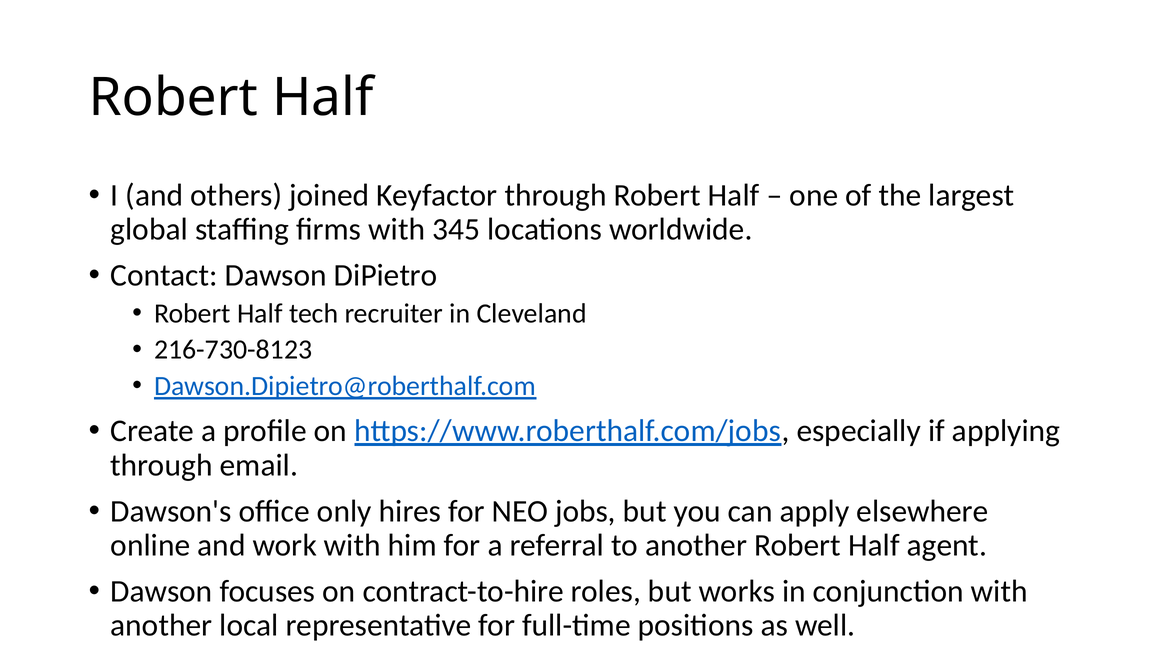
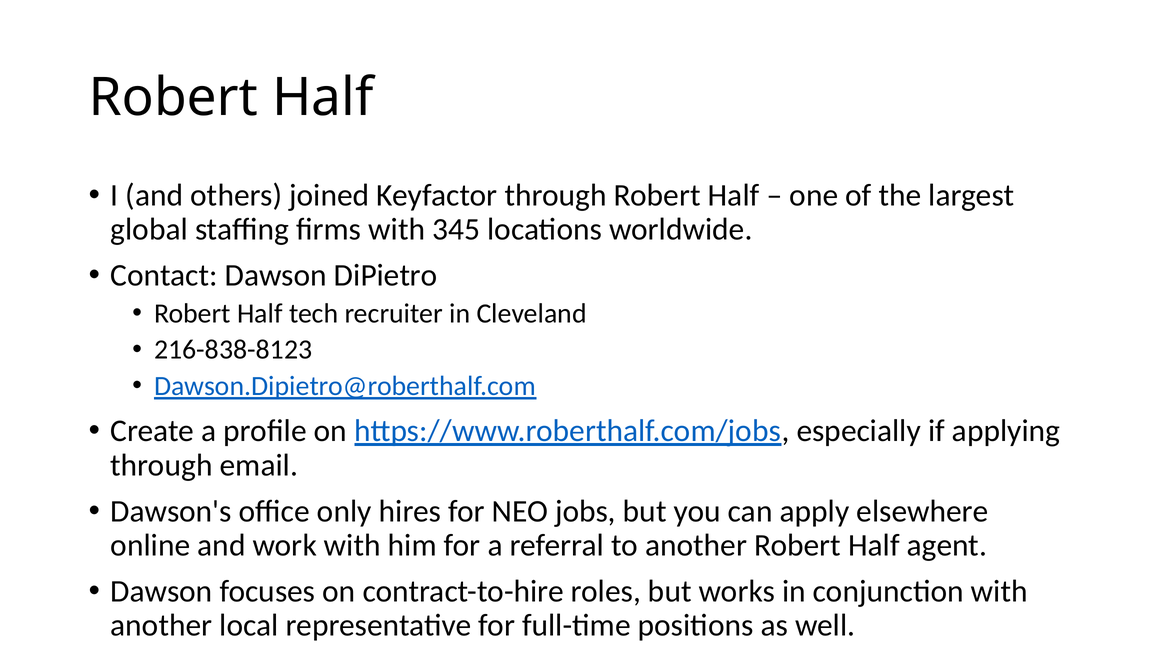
216-730-8123: 216-730-8123 -> 216-838-8123
